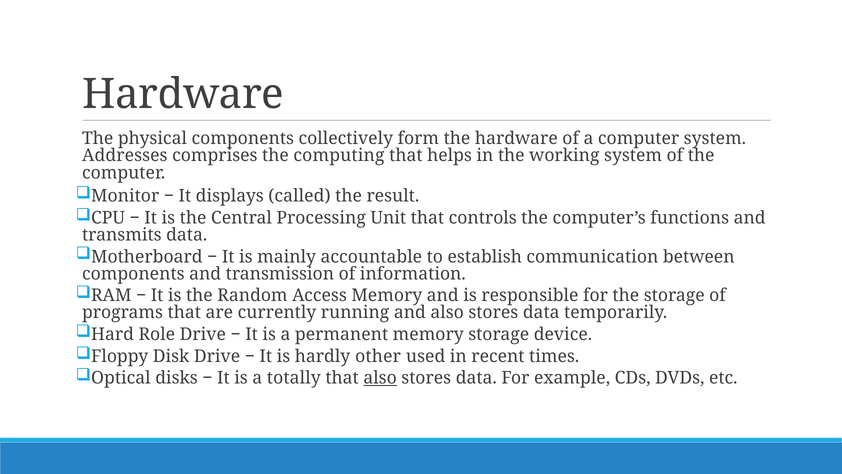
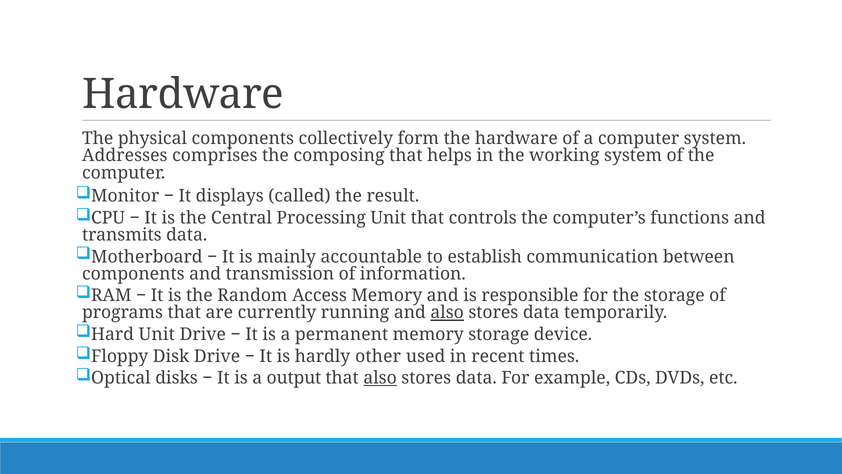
computing: computing -> composing
also at (447, 312) underline: none -> present
Hard Role: Role -> Unit
totally: totally -> output
